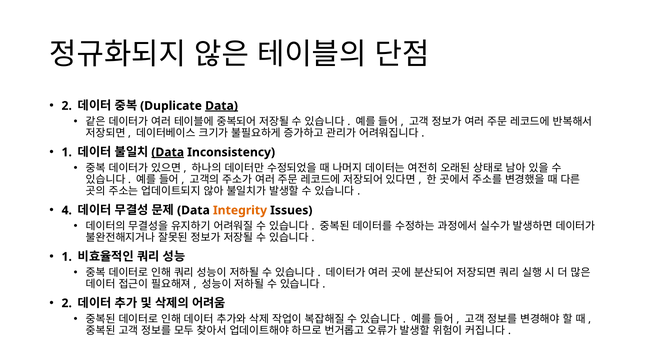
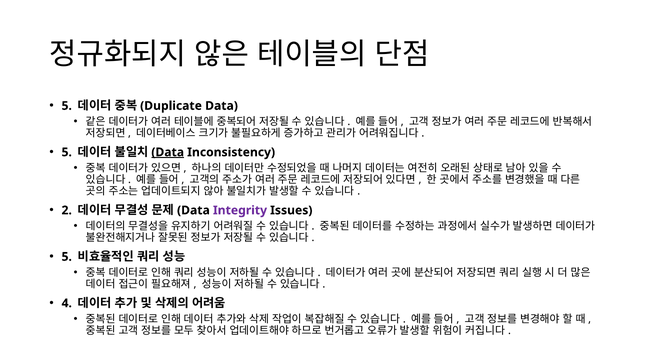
2 at (67, 106): 2 -> 5
Data at (222, 106) underline: present -> none
1 at (67, 152): 1 -> 5
4: 4 -> 2
Integrity colour: orange -> purple
1 at (67, 257): 1 -> 5
2 at (67, 304): 2 -> 4
